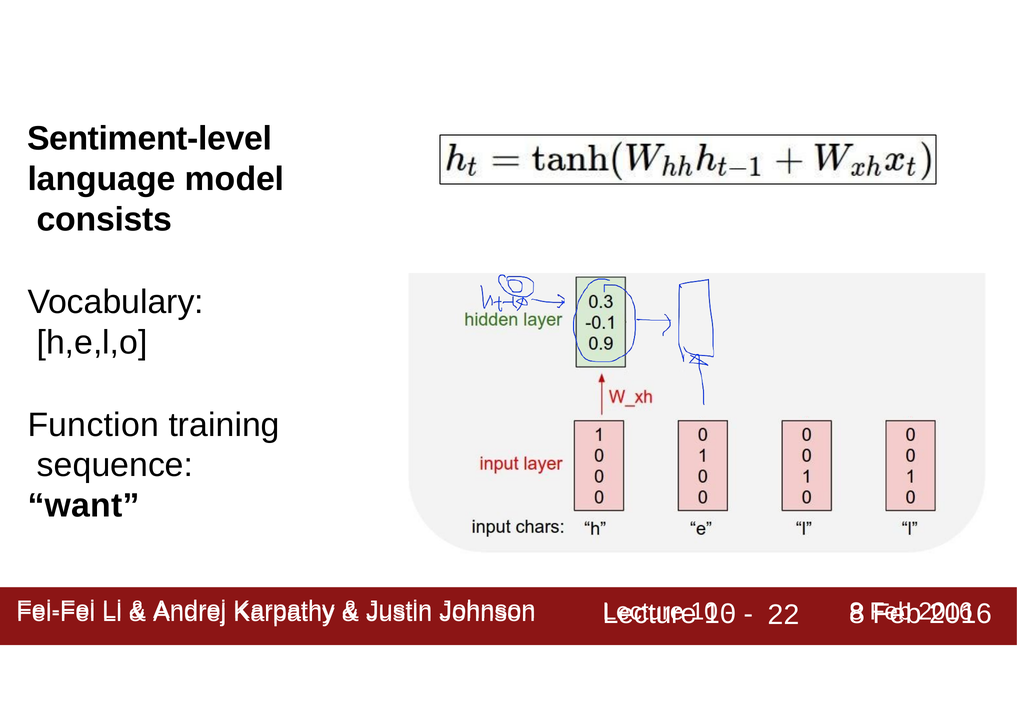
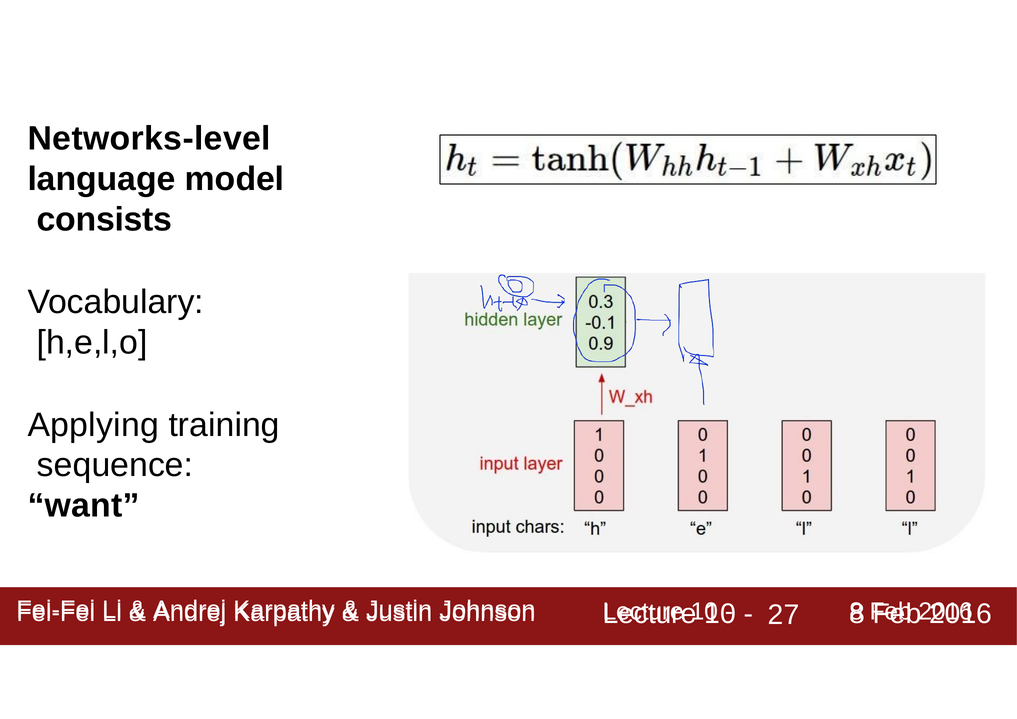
Sentiment-level: Sentiment-level -> Networks-level
Function: Function -> Applying
22: 22 -> 27
